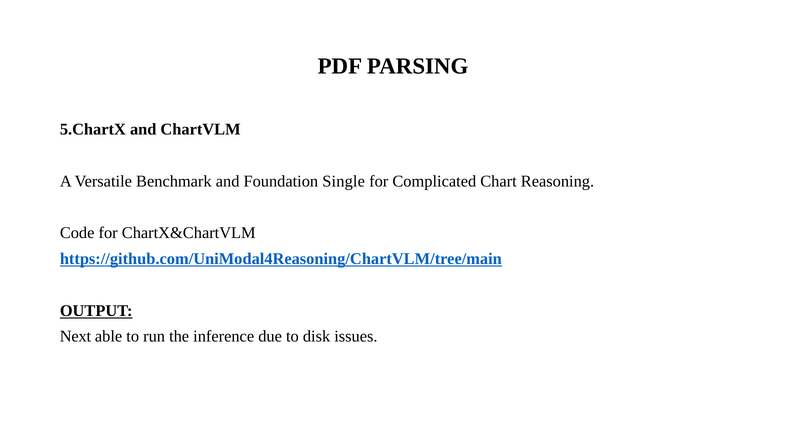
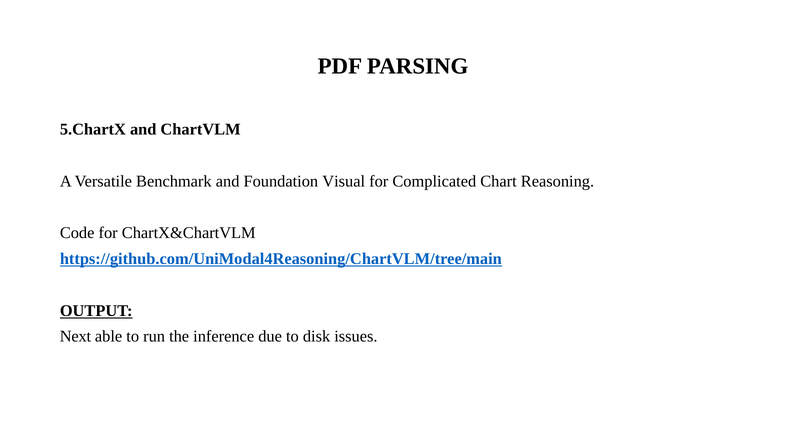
Single: Single -> Visual
